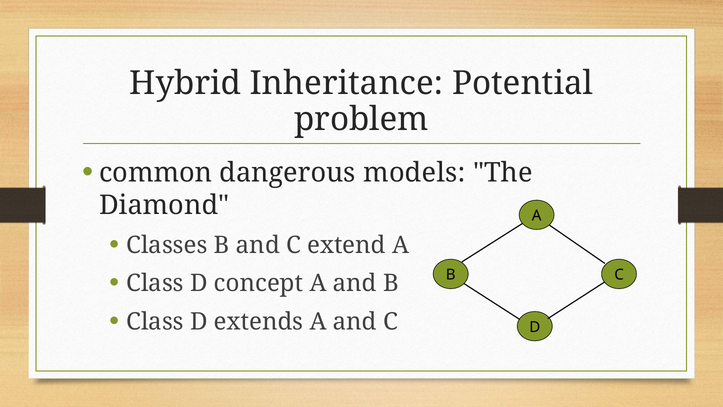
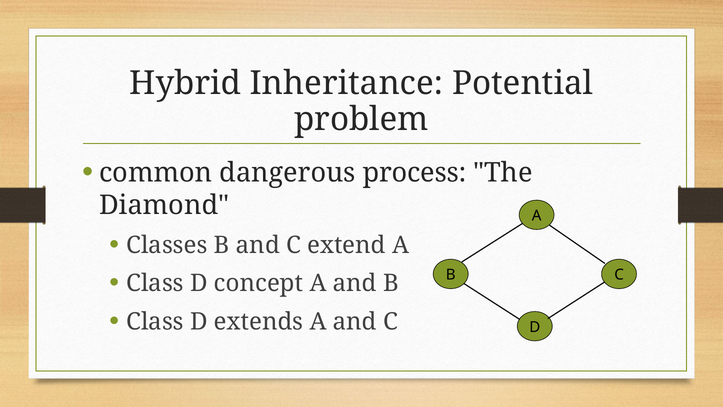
models: models -> process
